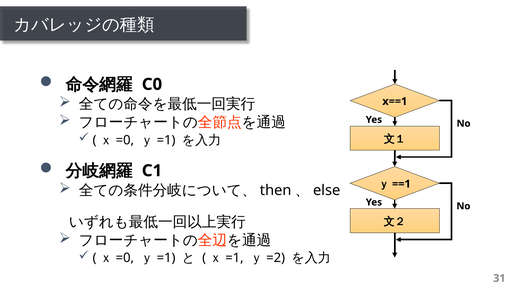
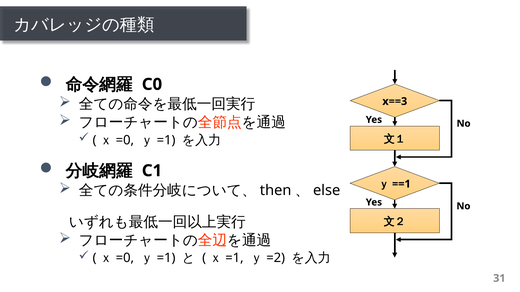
x==1: x==1 -> x==3
